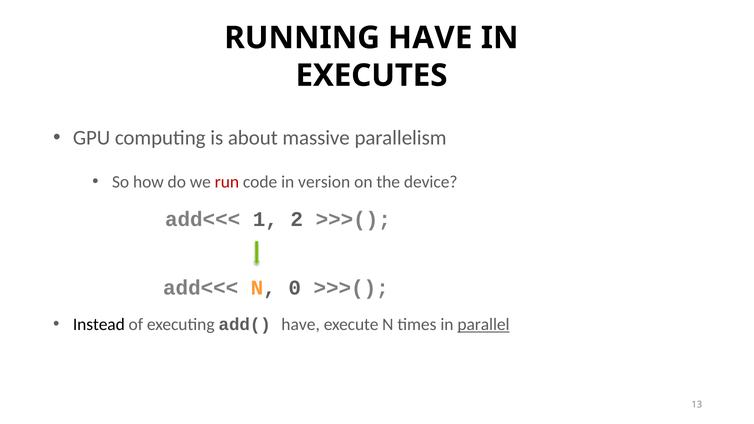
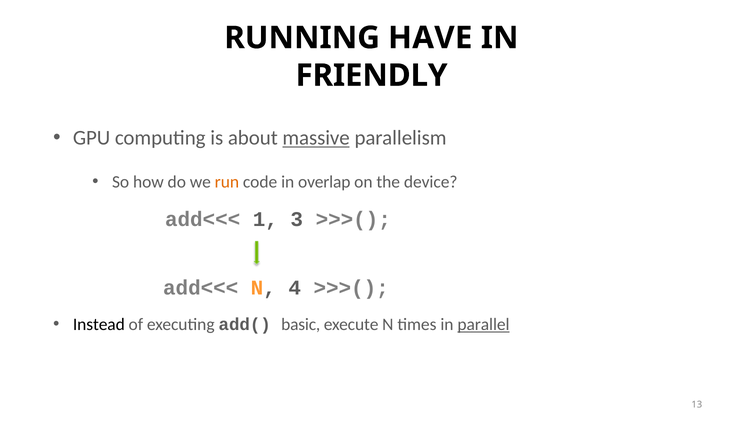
EXECUTES: EXECUTES -> FRIENDLY
massive underline: none -> present
run colour: red -> orange
version: version -> overlap
2: 2 -> 3
0: 0 -> 4
add( have: have -> basic
